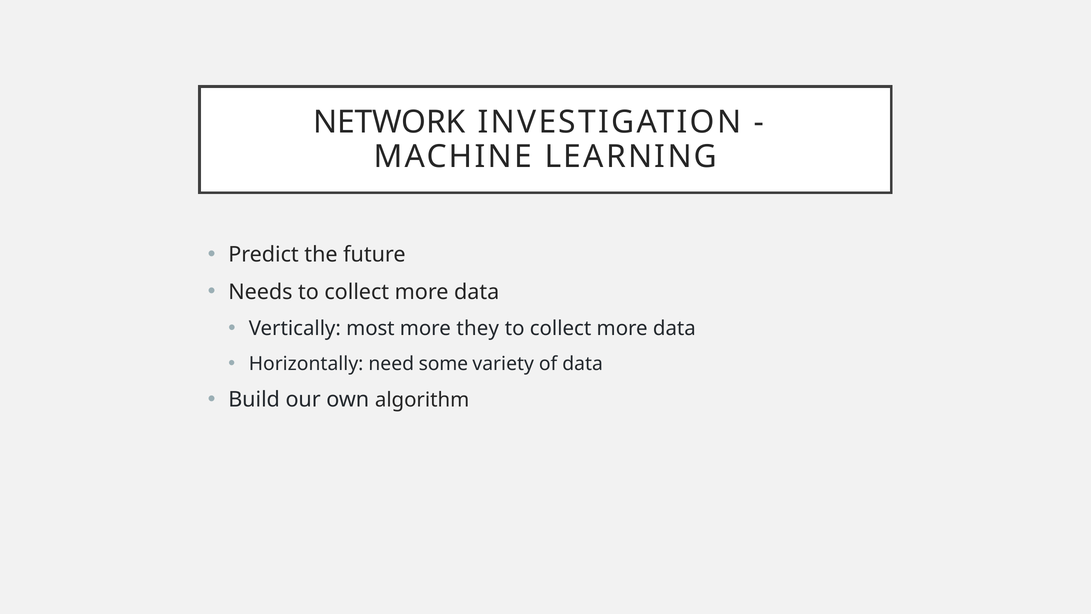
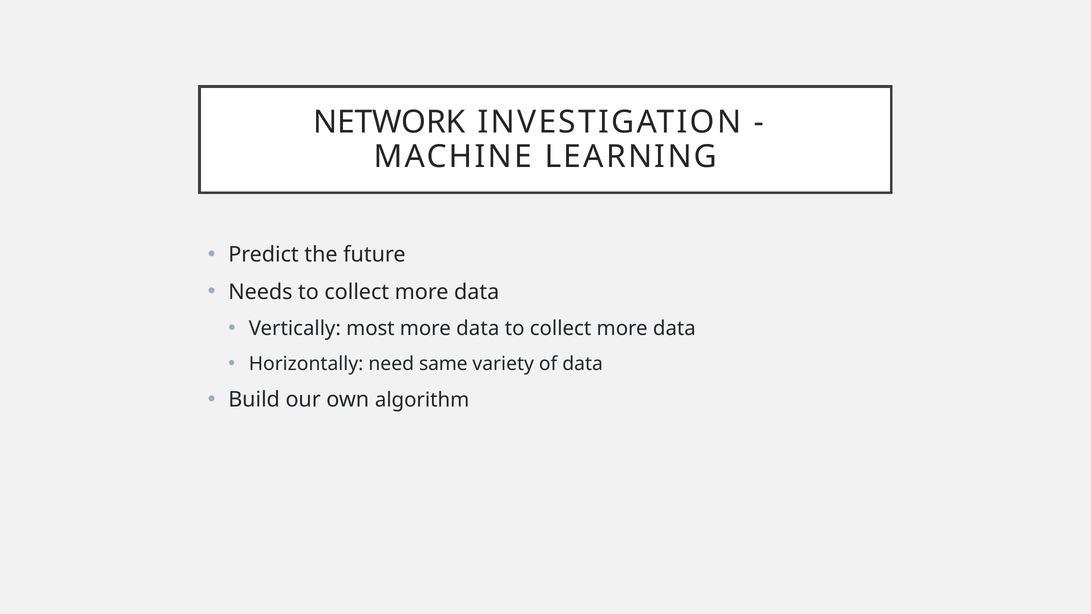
they at (478, 328): they -> data
some: some -> same
